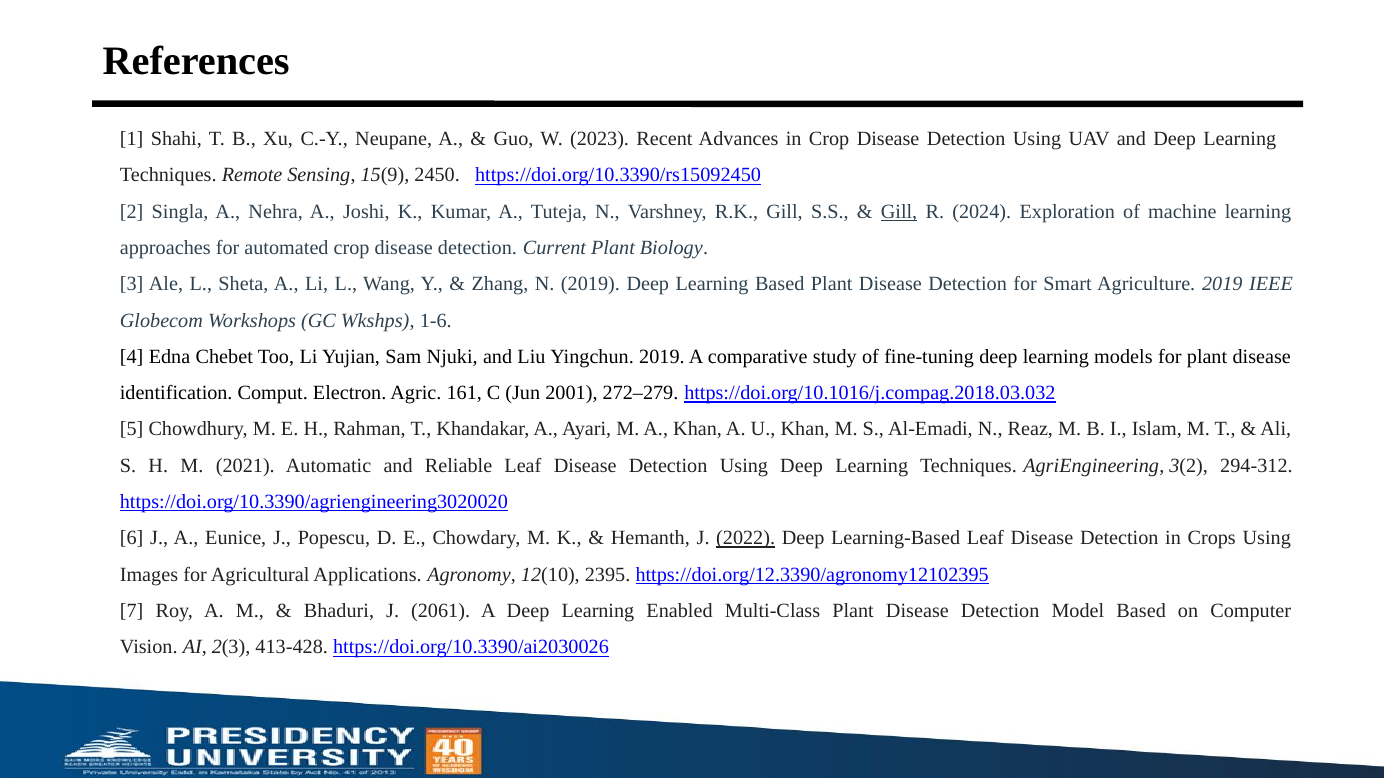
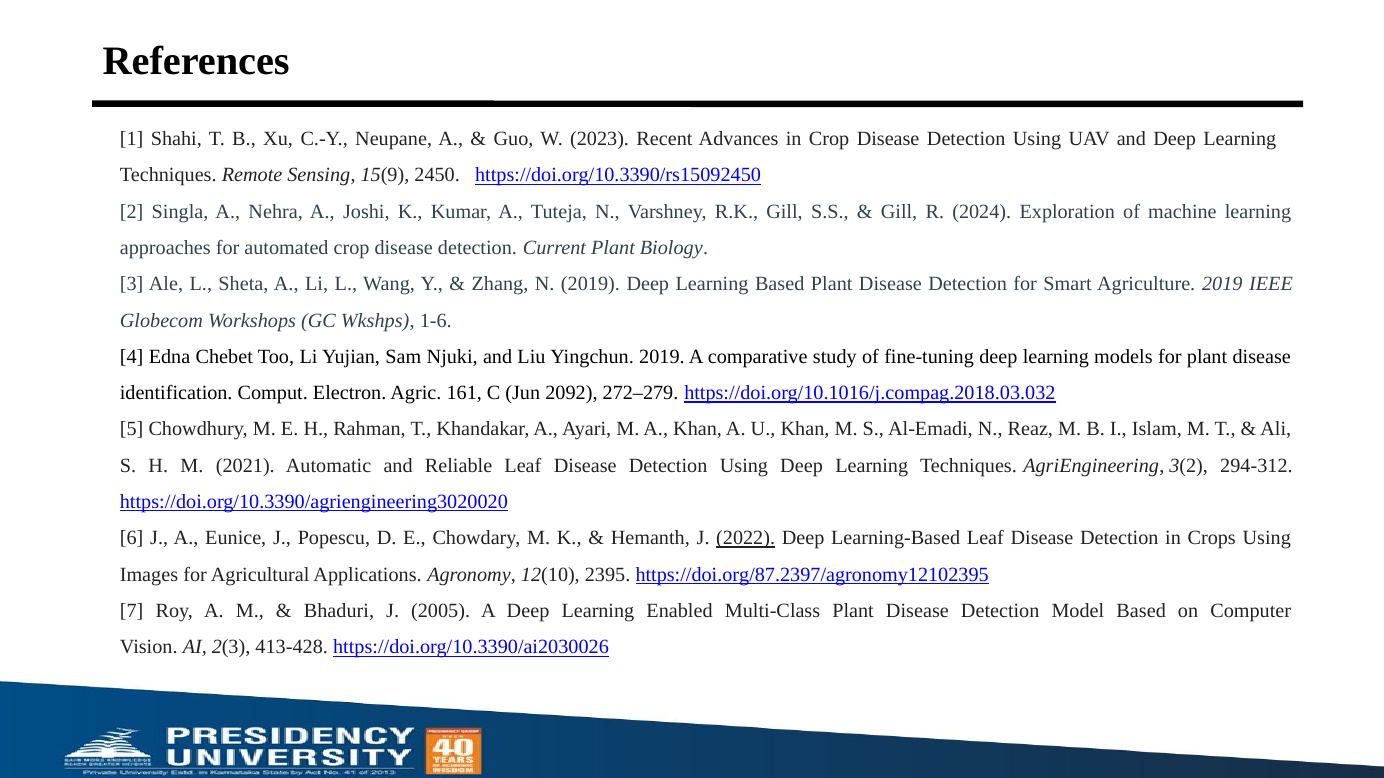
Gill at (899, 212) underline: present -> none
2001: 2001 -> 2092
https://doi.org/12.3390/agronomy12102395: https://doi.org/12.3390/agronomy12102395 -> https://doi.org/87.2397/agronomy12102395
2061: 2061 -> 2005
